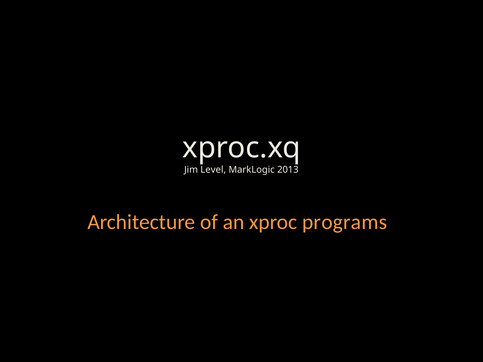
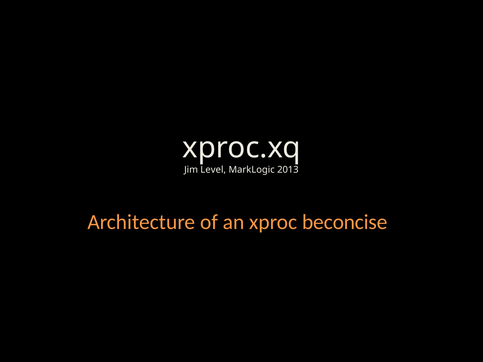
programs: programs -> beconcise
